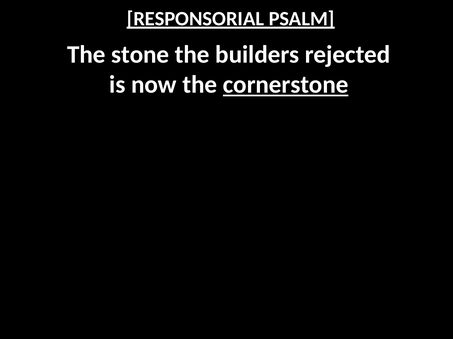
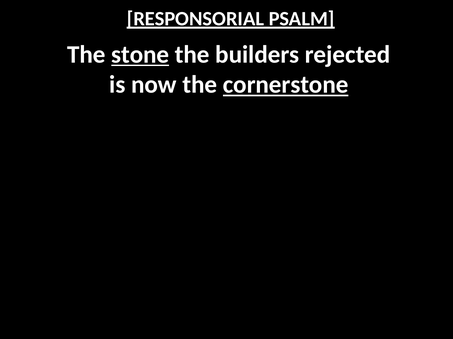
stone underline: none -> present
